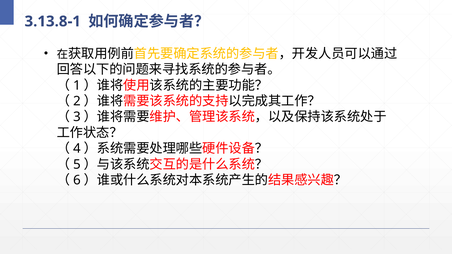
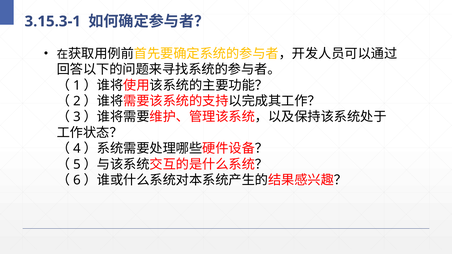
3.13.8-1: 3.13.8-1 -> 3.15.3-1
